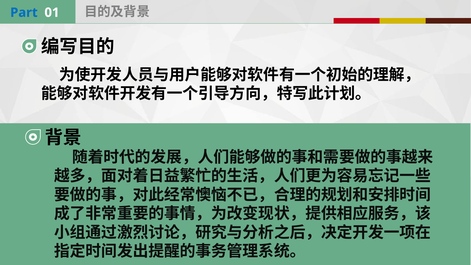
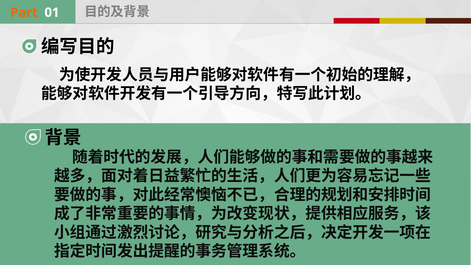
Part colour: blue -> orange
